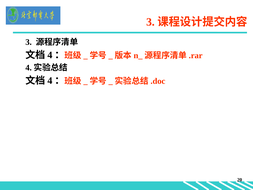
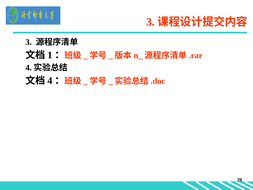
4 at (50, 55): 4 -> 1
